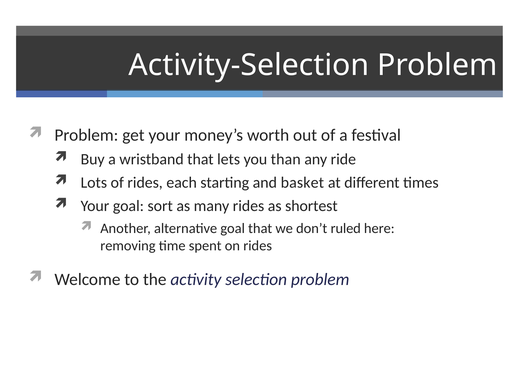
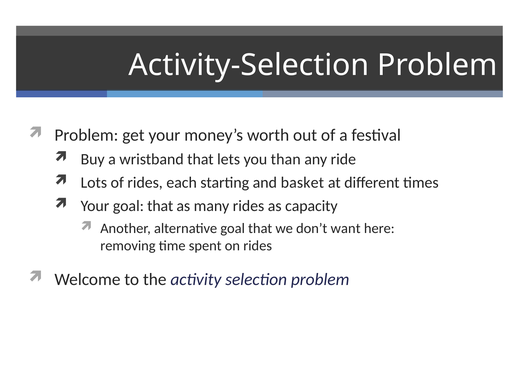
Your goal sort: sort -> that
shortest: shortest -> capacity
ruled: ruled -> want
